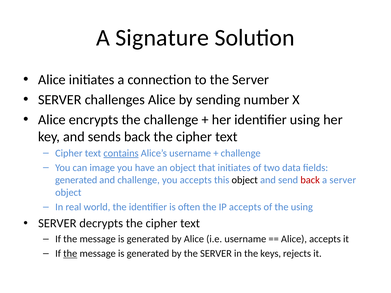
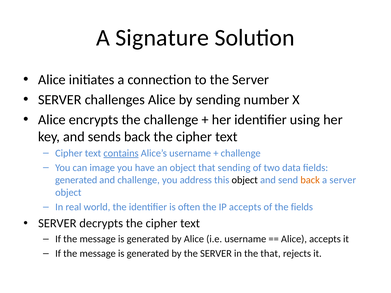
that initiates: initiates -> sending
you accepts: accepts -> address
back at (310, 180) colour: red -> orange
the using: using -> fields
the at (70, 254) underline: present -> none
the keys: keys -> that
